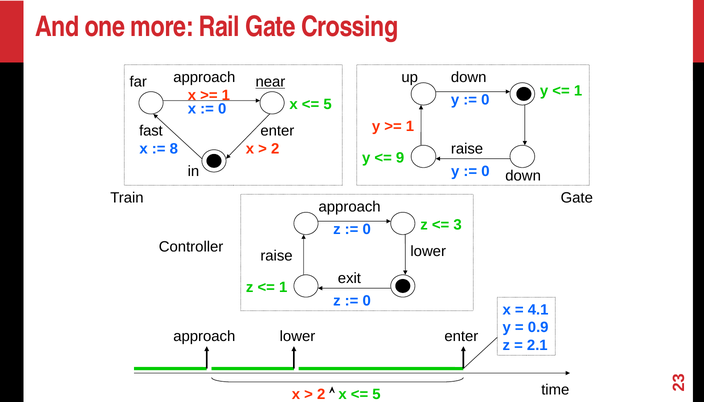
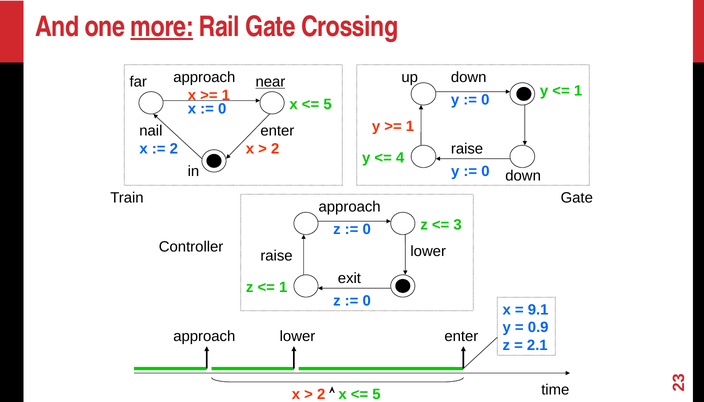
more underline: none -> present
fast: fast -> nail
8 at (174, 149): 8 -> 2
9: 9 -> 4
4.1: 4.1 -> 9.1
